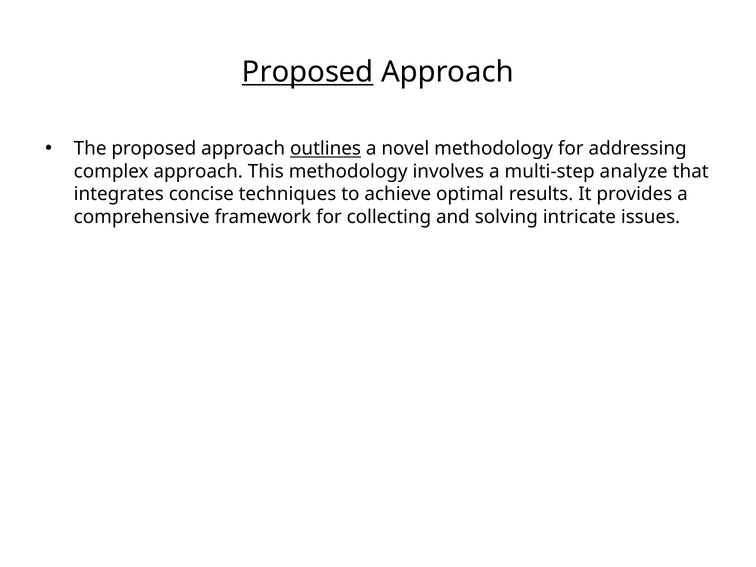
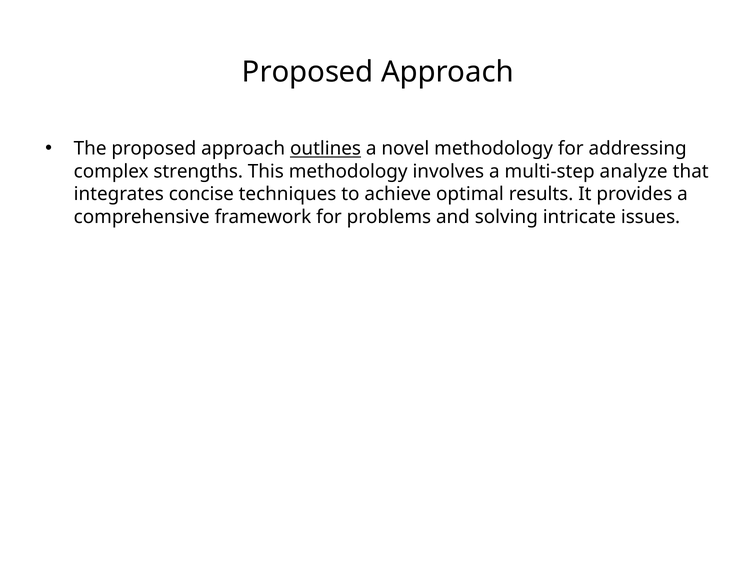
Proposed at (308, 72) underline: present -> none
complex approach: approach -> strengths
collecting: collecting -> problems
